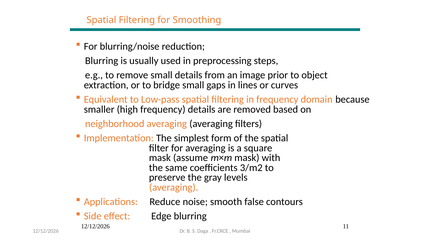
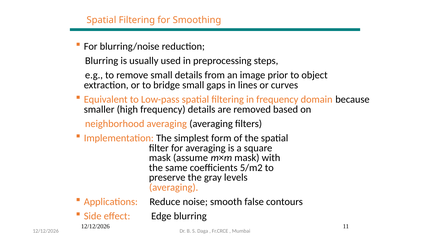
3/m2: 3/m2 -> 5/m2
